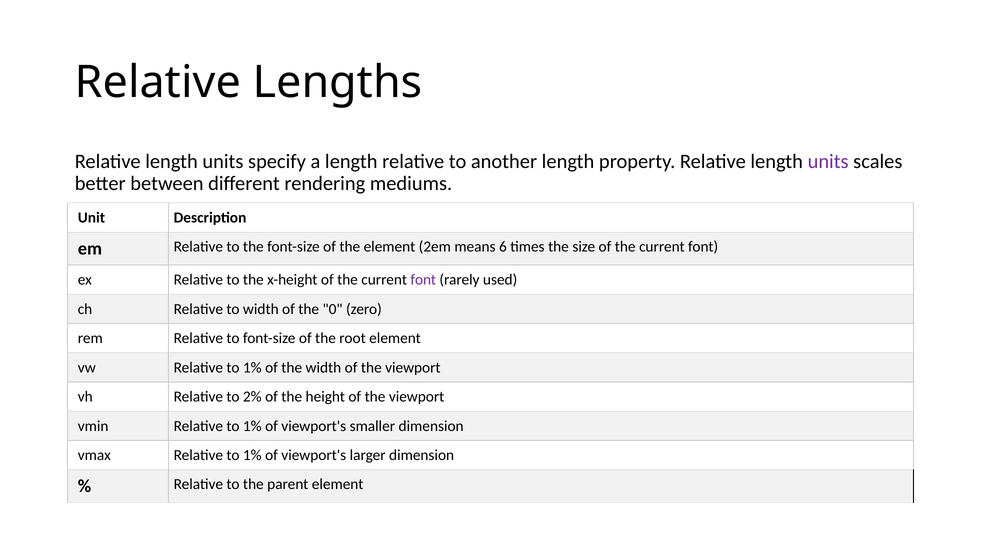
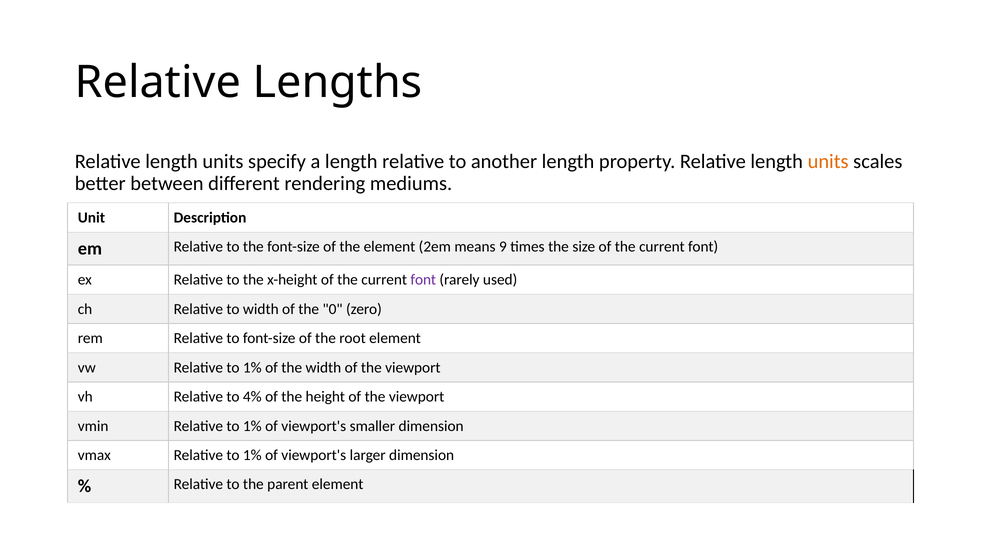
units at (828, 162) colour: purple -> orange
6: 6 -> 9
2%: 2% -> 4%
